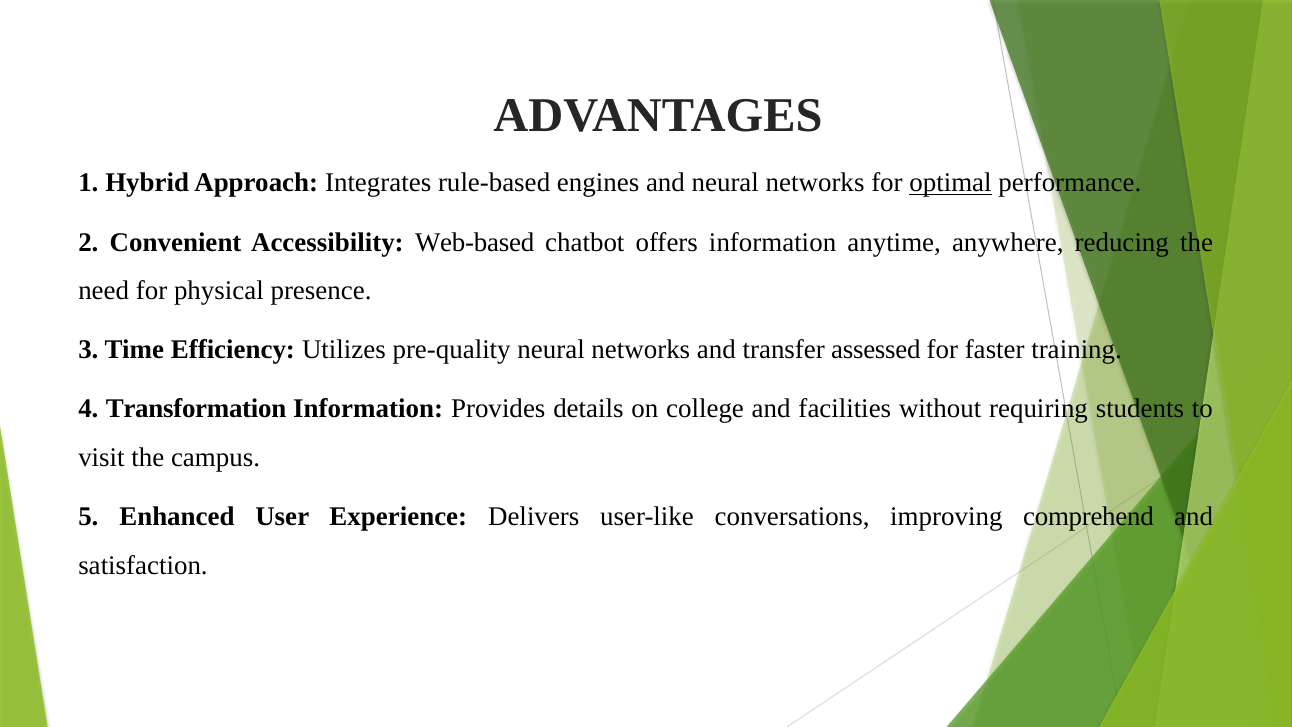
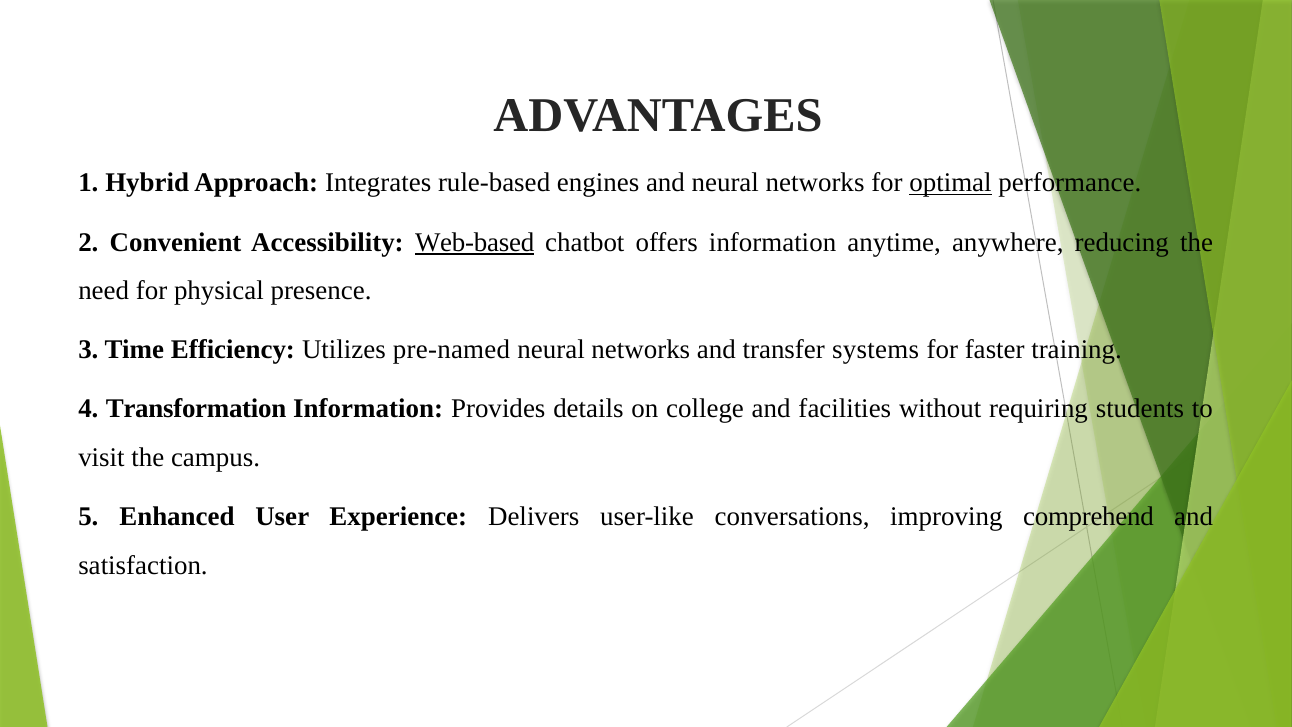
Web-based underline: none -> present
pre-quality: pre-quality -> pre-named
assessed: assessed -> systems
